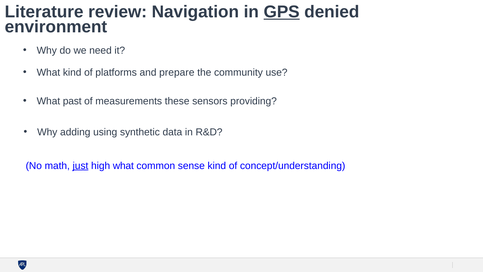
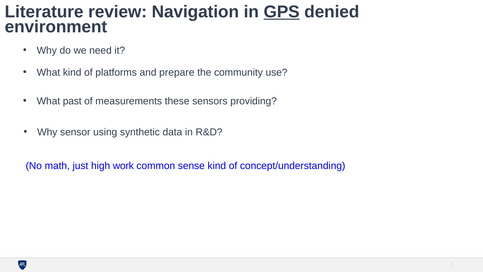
adding: adding -> sensor
just underline: present -> none
high what: what -> work
